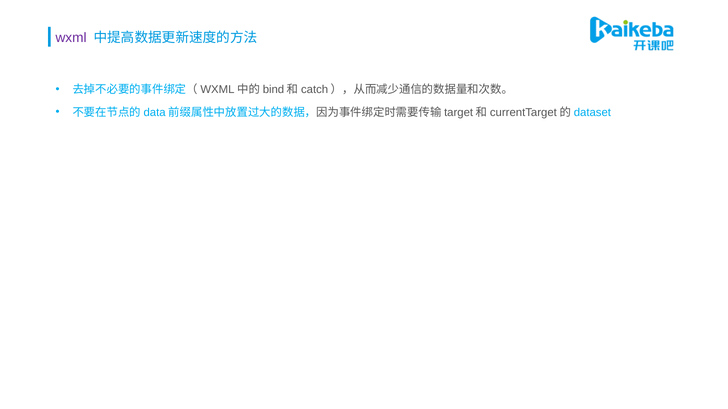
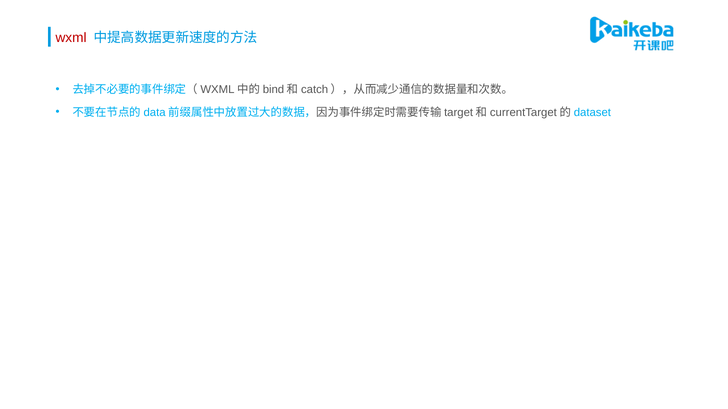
wxml colour: purple -> red
